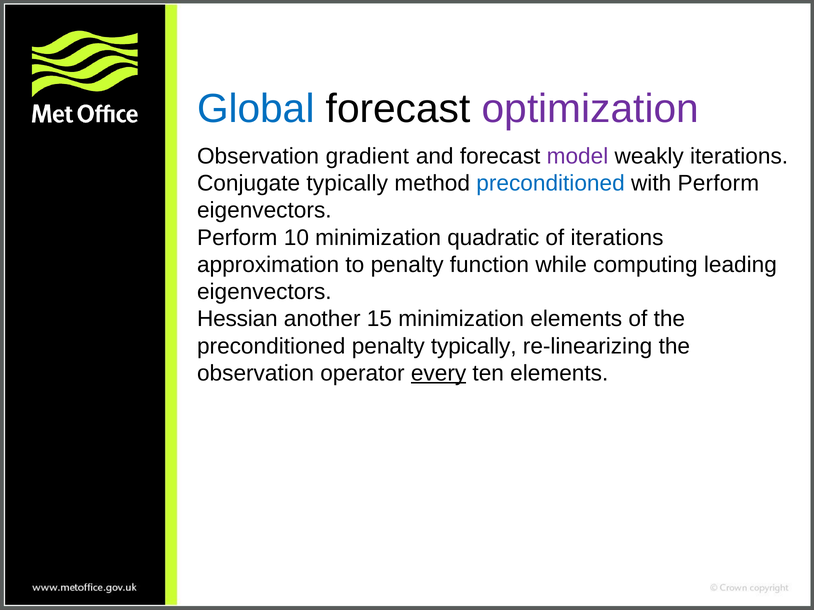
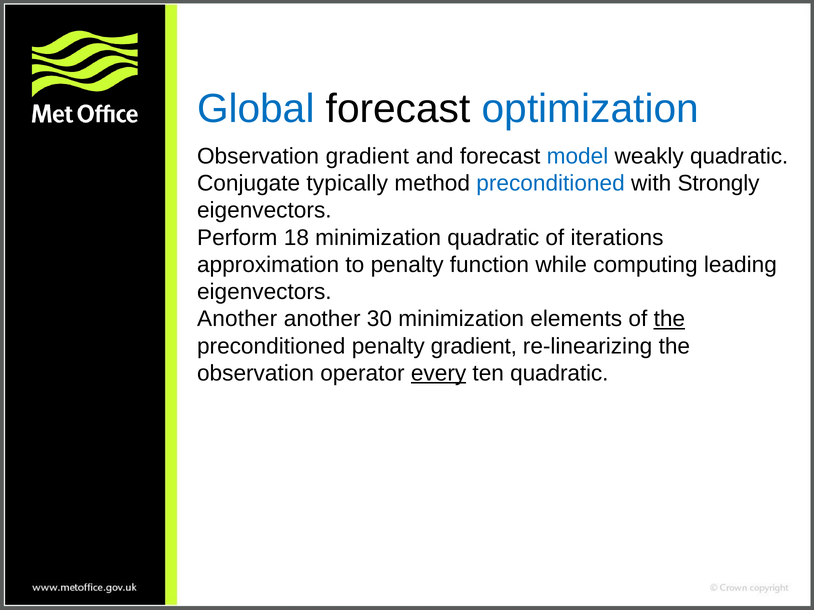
optimization colour: purple -> blue
model colour: purple -> blue
weakly iterations: iterations -> quadratic
with Perform: Perform -> Strongly
10: 10 -> 18
Hessian at (237, 319): Hessian -> Another
15: 15 -> 30
the at (669, 319) underline: none -> present
penalty typically: typically -> gradient
ten elements: elements -> quadratic
